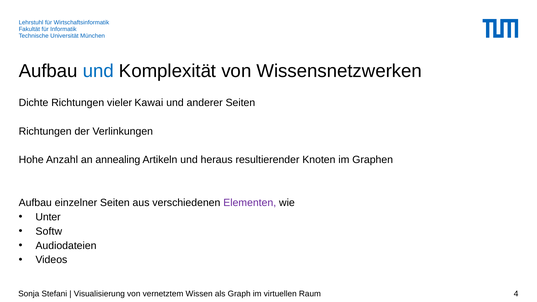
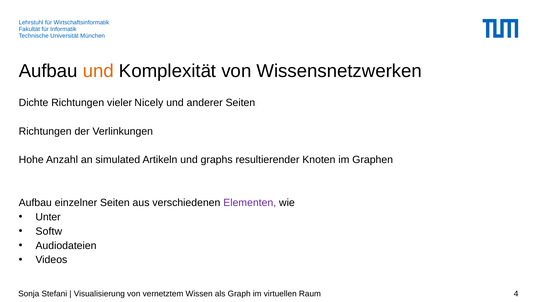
und at (98, 71) colour: blue -> orange
Kawai: Kawai -> Nicely
annealing: annealing -> simulated
heraus: heraus -> graphs
